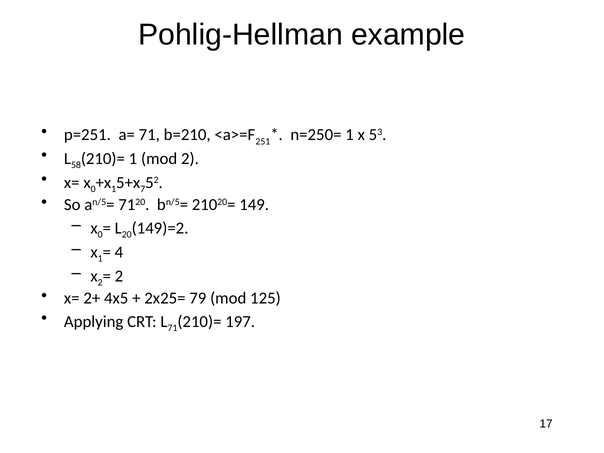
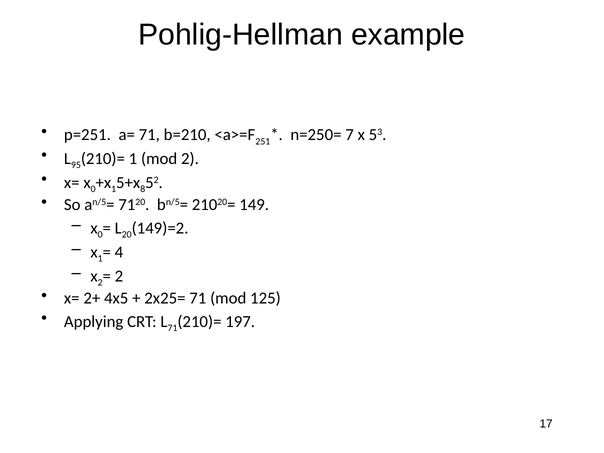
n=250= 1: 1 -> 7
58: 58 -> 95
7: 7 -> 8
2x25= 79: 79 -> 71
